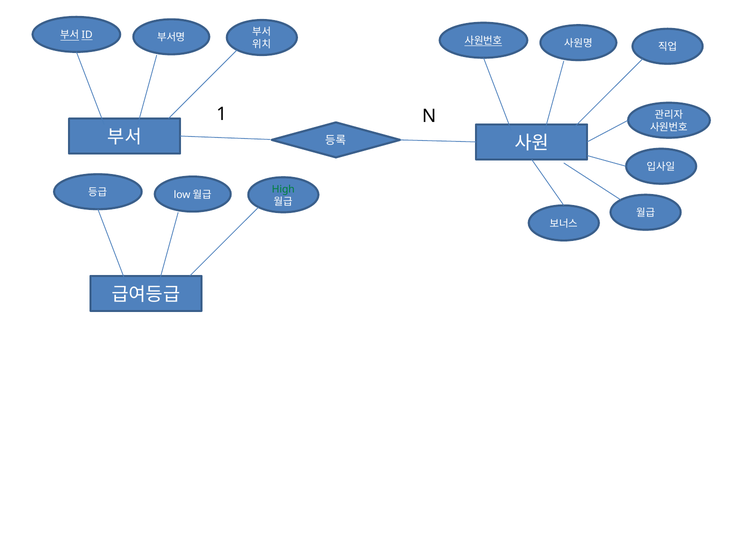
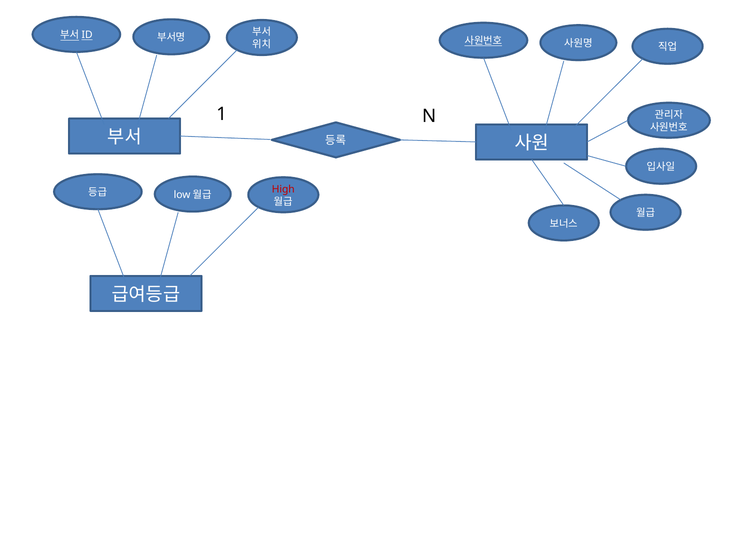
High colour: green -> red
